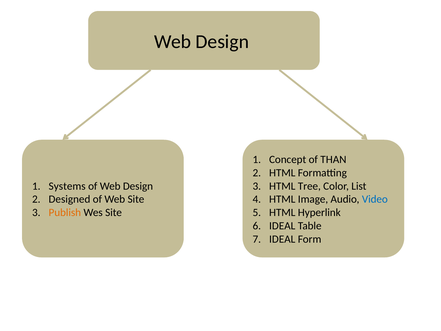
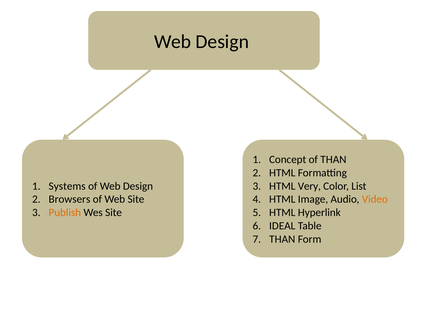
Tree: Tree -> Very
Designed: Designed -> Browsers
Video colour: blue -> orange
IDEAL at (282, 239): IDEAL -> THAN
